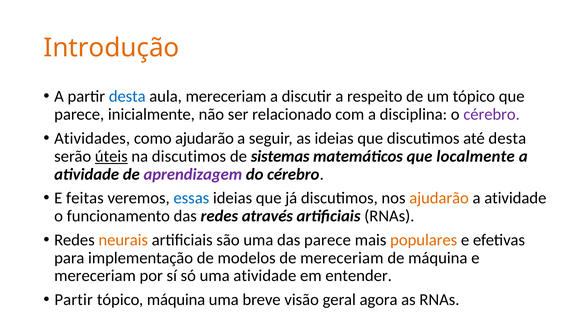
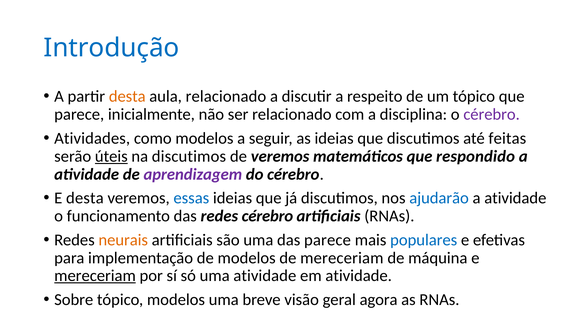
Introdução colour: orange -> blue
desta at (127, 97) colour: blue -> orange
aula mereceriam: mereceriam -> relacionado
como ajudarão: ajudarão -> modelos
até desta: desta -> feitas
de sistemas: sistemas -> veremos
localmente: localmente -> respondido
E feitas: feitas -> desta
ajudarão at (439, 198) colour: orange -> blue
redes através: através -> cérebro
populares colour: orange -> blue
mereceriam at (95, 276) underline: none -> present
em entender: entender -> atividade
Partir at (74, 300): Partir -> Sobre
tópico máquina: máquina -> modelos
